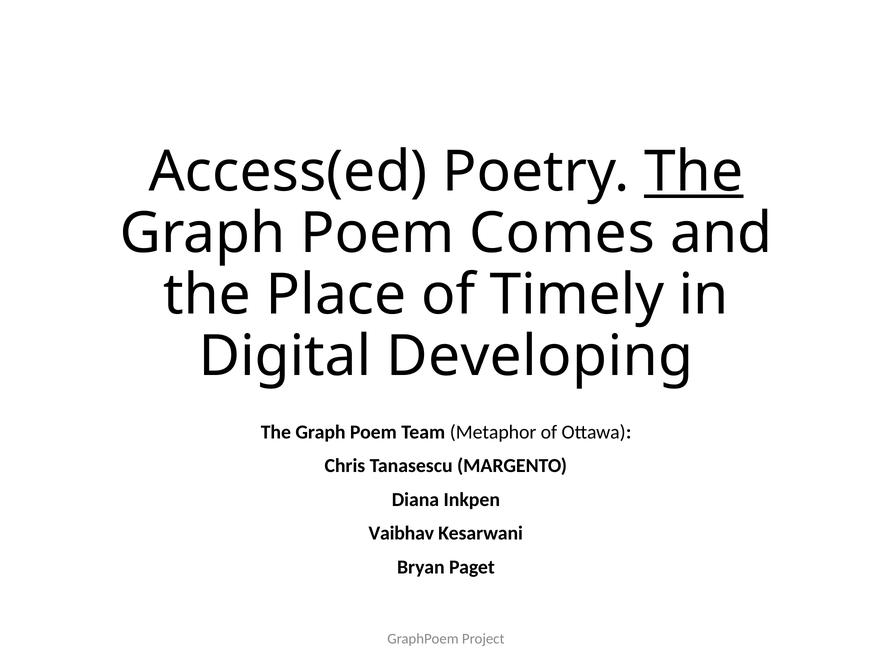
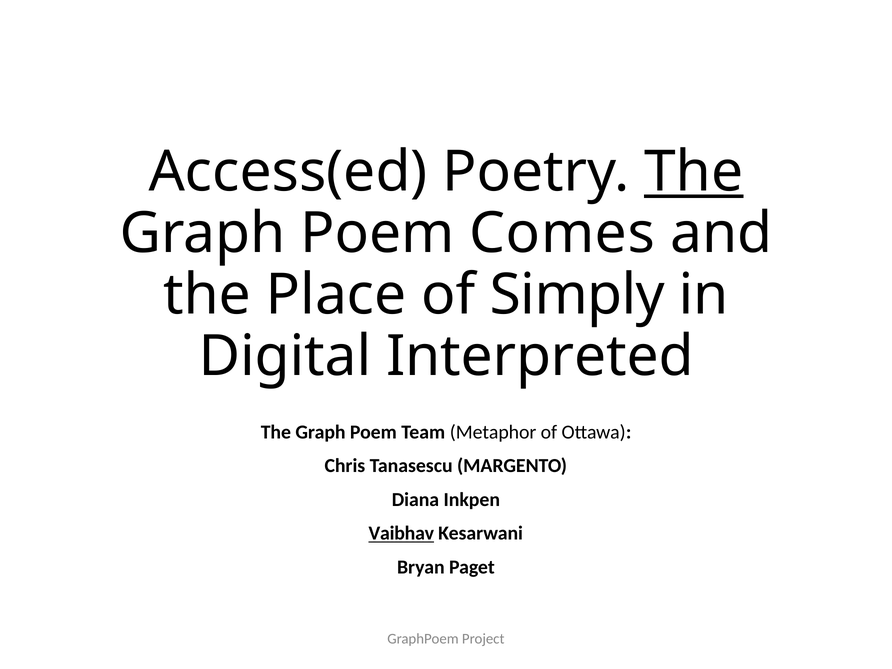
Timely: Timely -> Simply
Developing: Developing -> Interpreted
Vaibhav underline: none -> present
